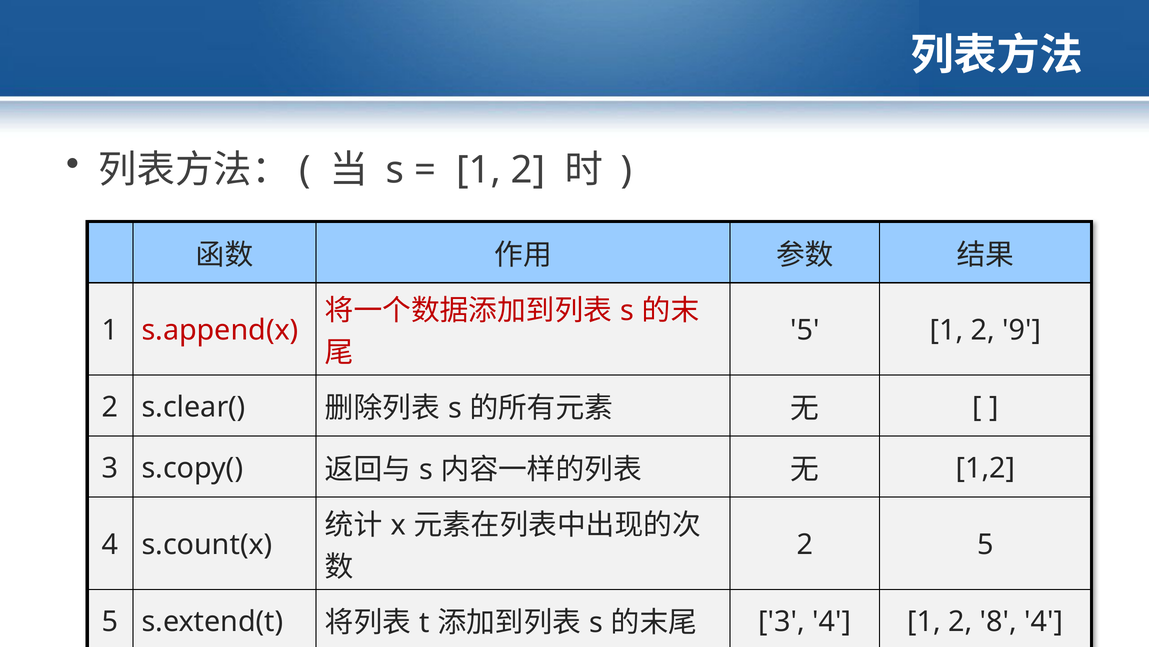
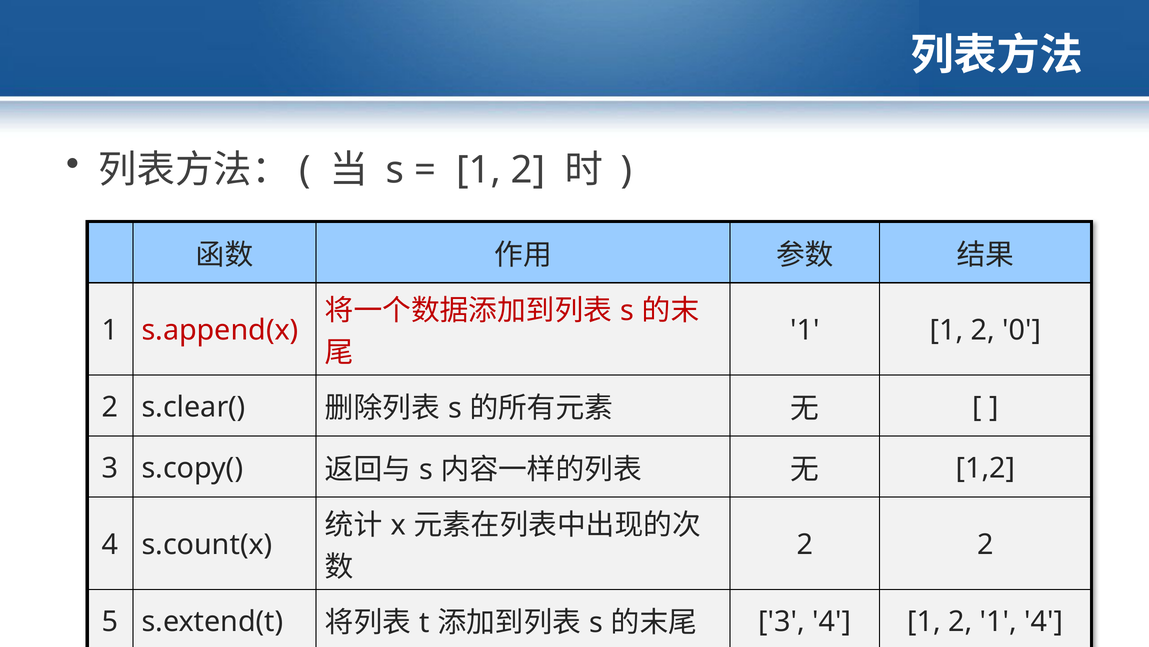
5 at (805, 330): 5 -> 1
9: 9 -> 0
2 5: 5 -> 2
2 8: 8 -> 1
